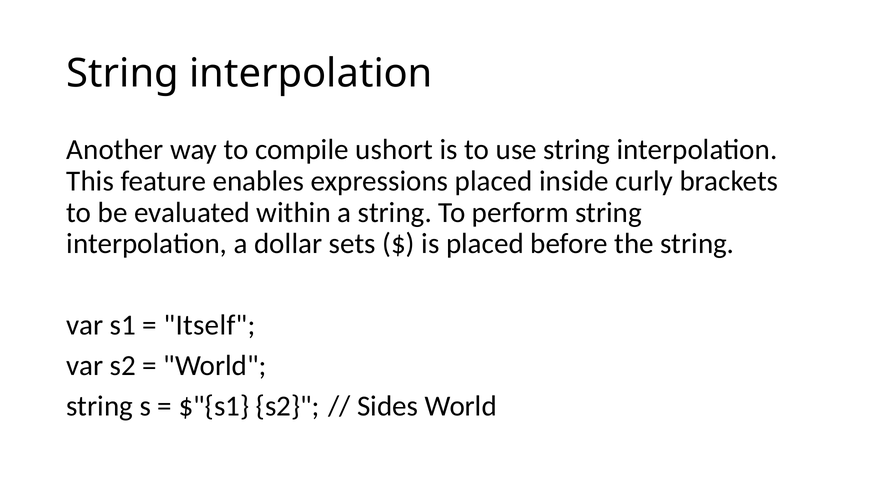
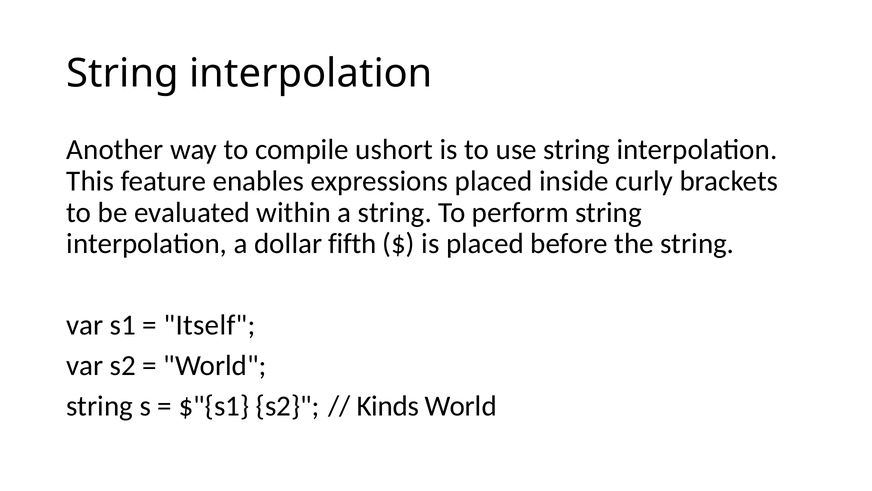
sets: sets -> fifth
Sides: Sides -> Kinds
